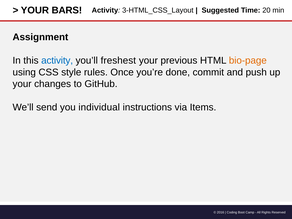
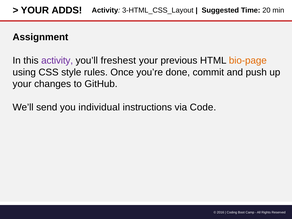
BARS: BARS -> ADDS
activity at (57, 61) colour: blue -> purple
Items: Items -> Code
